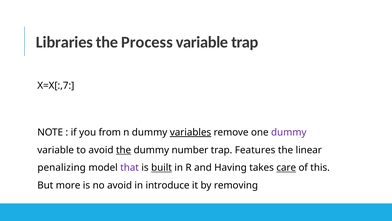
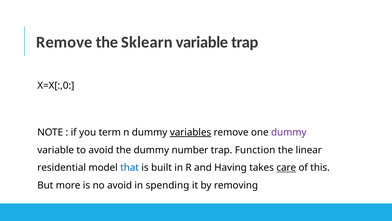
Libraries at (64, 42): Libraries -> Remove
Process: Process -> Sklearn
X=X[:,7: X=X[:,7 -> X=X[:,0
from: from -> term
the at (124, 150) underline: present -> none
Features: Features -> Function
penalizing: penalizing -> residential
that colour: purple -> blue
built underline: present -> none
introduce: introduce -> spending
